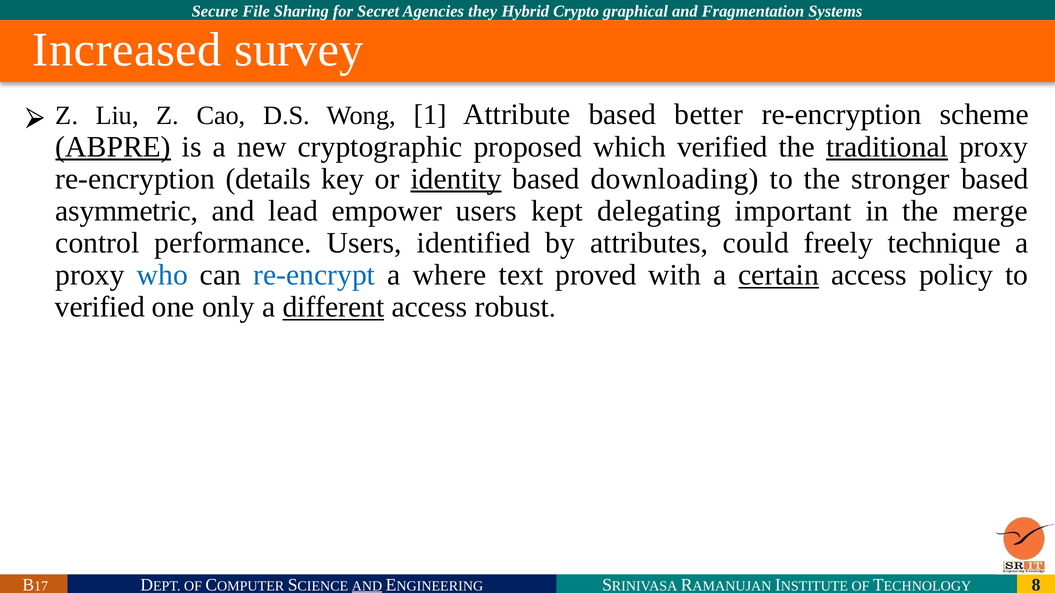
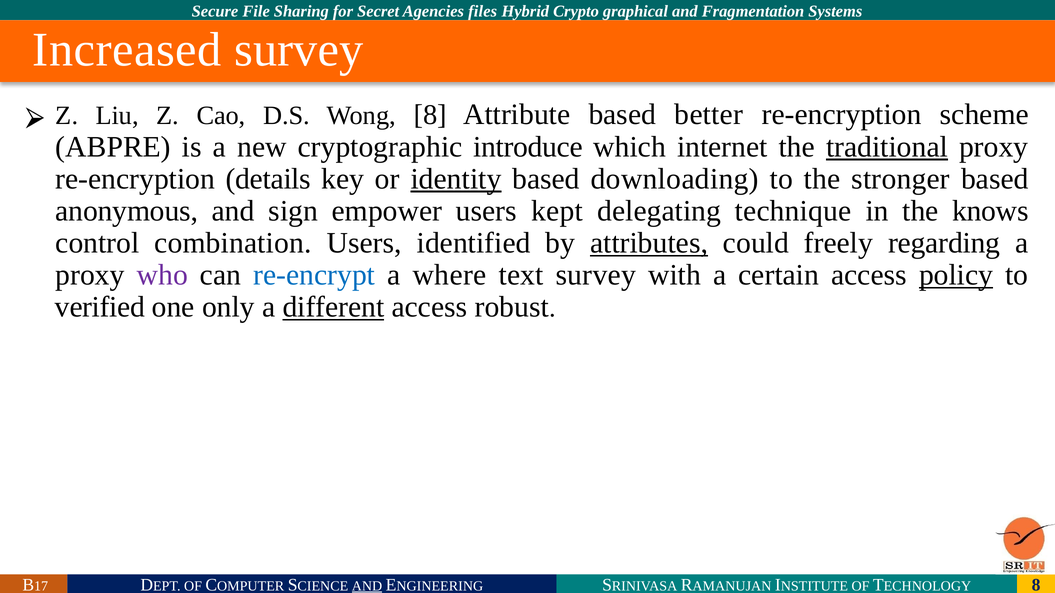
they: they -> files
Wong 1: 1 -> 8
ABPRE underline: present -> none
proposed: proposed -> introduce
which verified: verified -> internet
asymmetric: asymmetric -> anonymous
lead: lead -> sign
important: important -> technique
merge: merge -> knows
performance: performance -> combination
attributes underline: none -> present
technique: technique -> regarding
who colour: blue -> purple
text proved: proved -> survey
certain underline: present -> none
policy underline: none -> present
